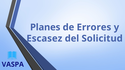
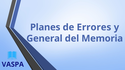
Escasez: Escasez -> General
Solicitud: Solicitud -> Memoria
